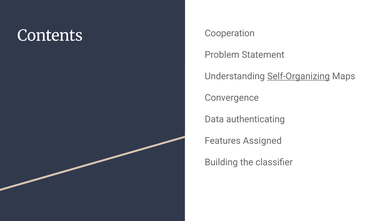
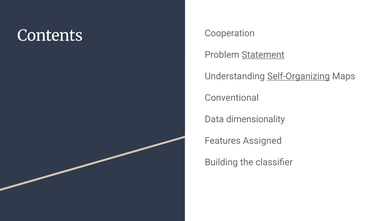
Statement underline: none -> present
Convergence: Convergence -> Conventional
authenticating: authenticating -> dimensionality
